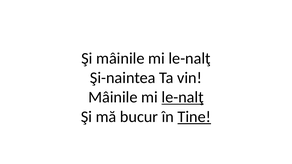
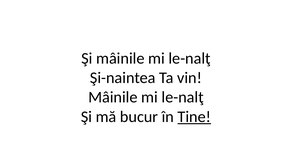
le-nalţ at (183, 97) underline: present -> none
